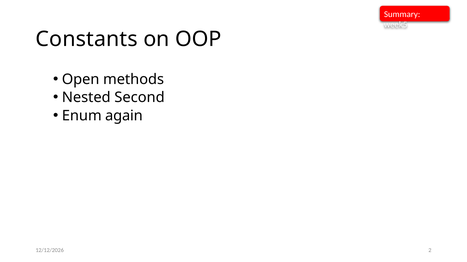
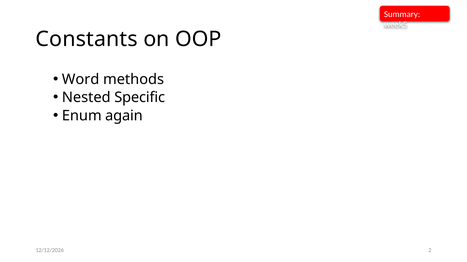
Open: Open -> Word
Second: Second -> Specific
